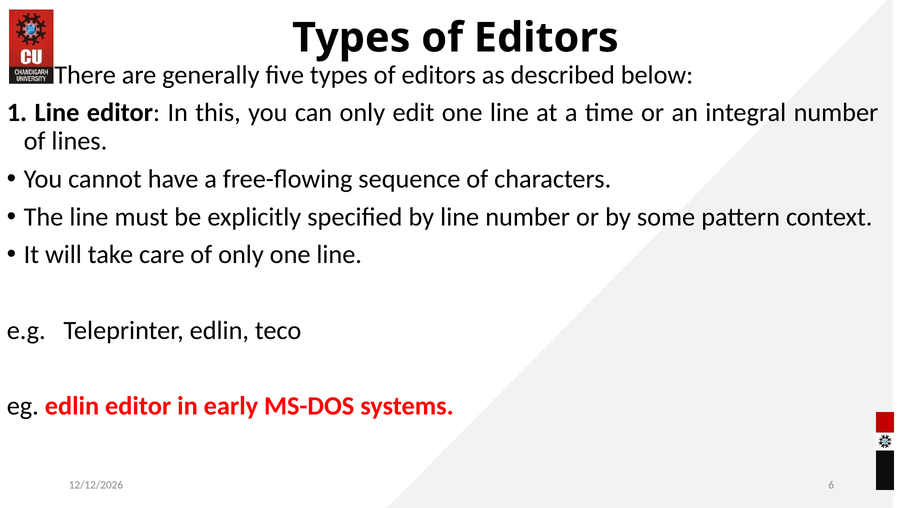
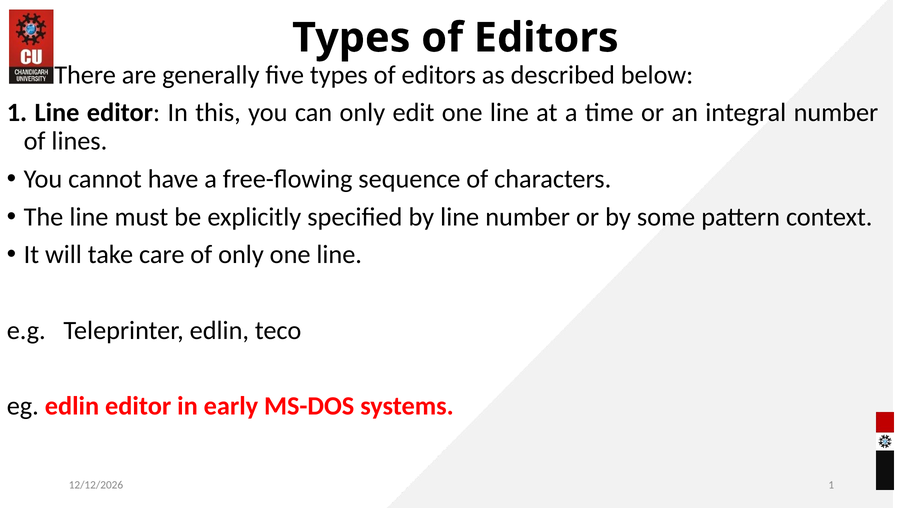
6 at (831, 485): 6 -> 1
